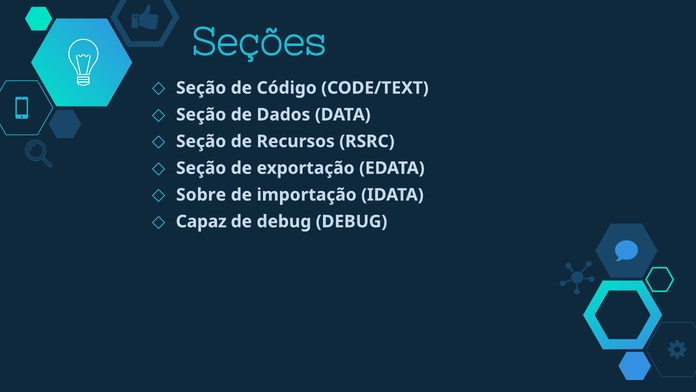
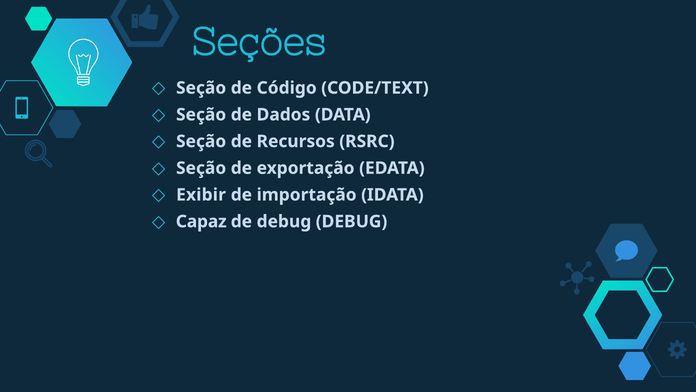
Sobre: Sobre -> Exibir
